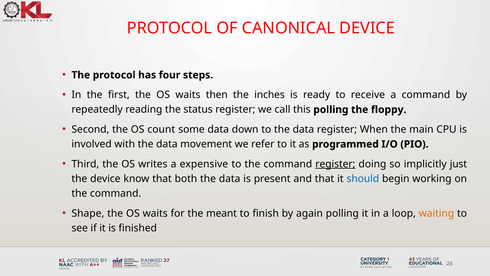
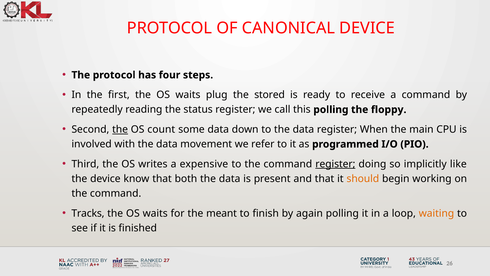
then: then -> plug
inches: inches -> stored
the at (120, 129) underline: none -> present
just: just -> like
should colour: blue -> orange
Shape: Shape -> Tracks
